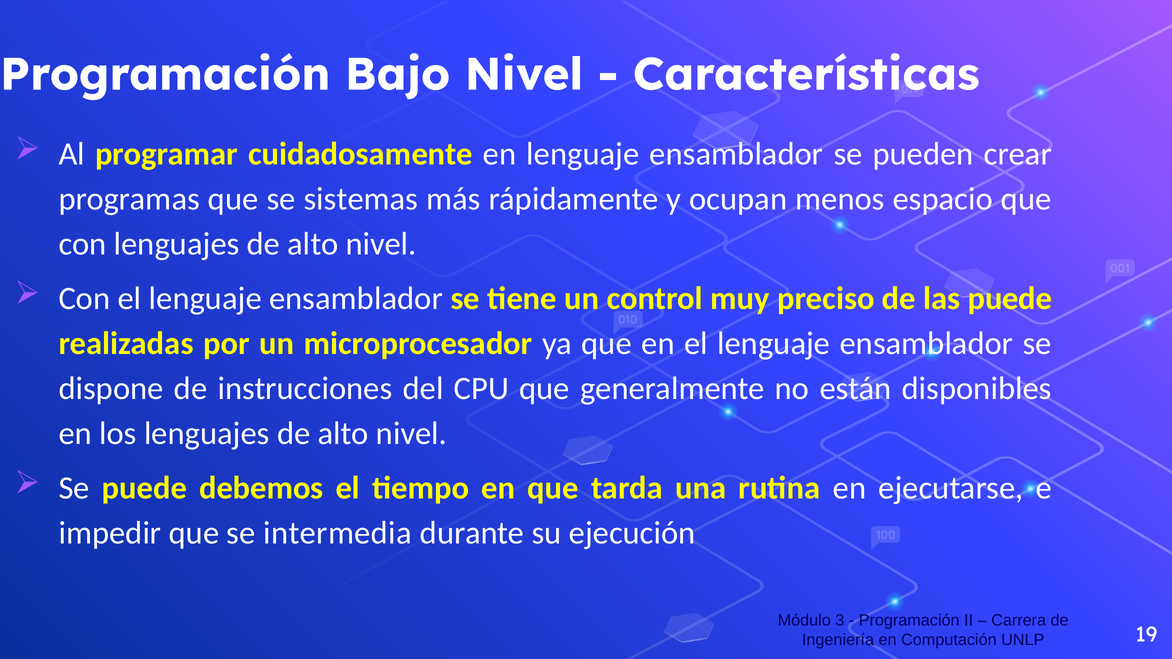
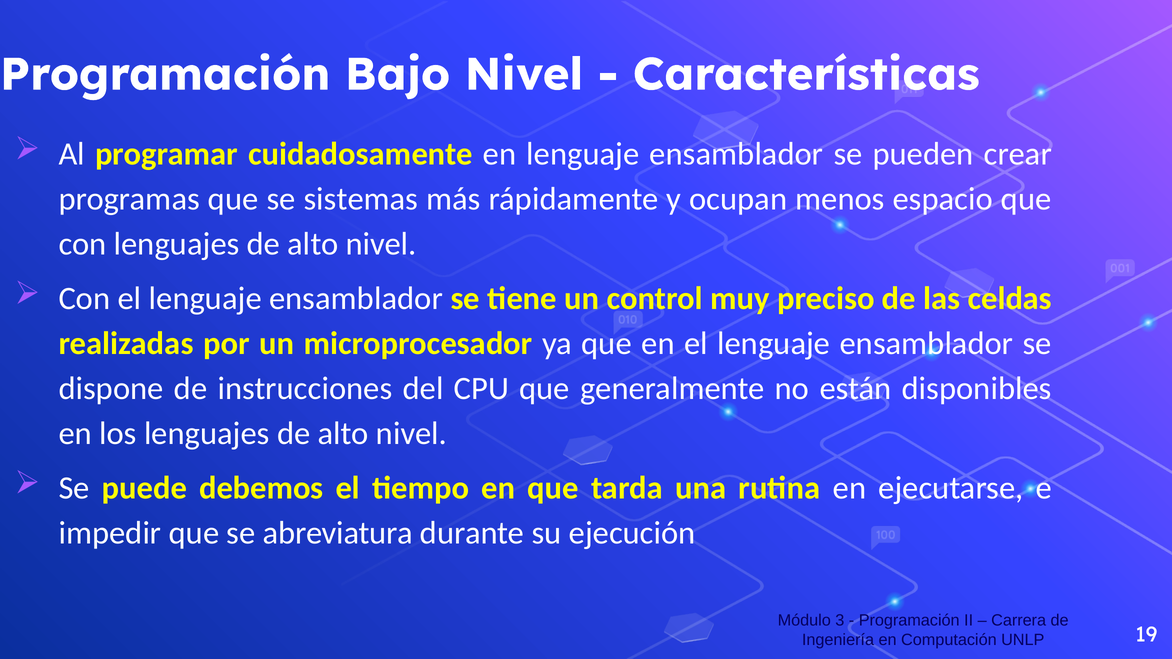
las puede: puede -> celdas
intermedia: intermedia -> abreviatura
